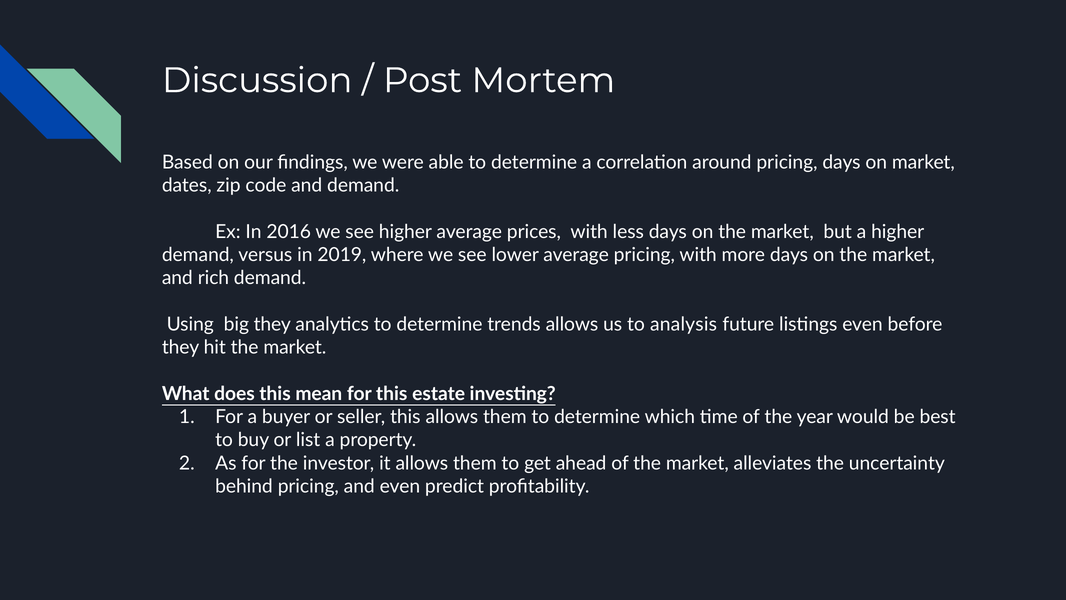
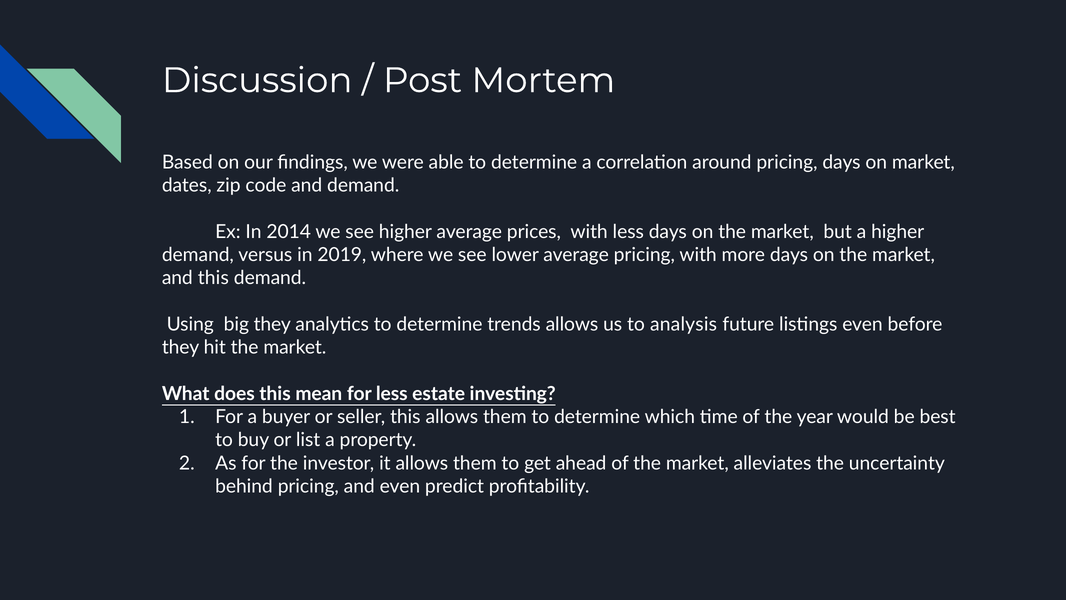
2016: 2016 -> 2014
and rich: rich -> this
for this: this -> less
